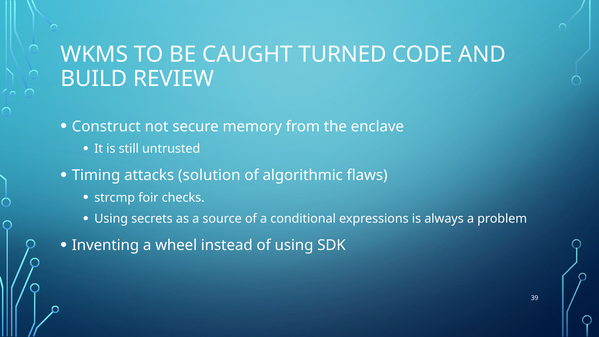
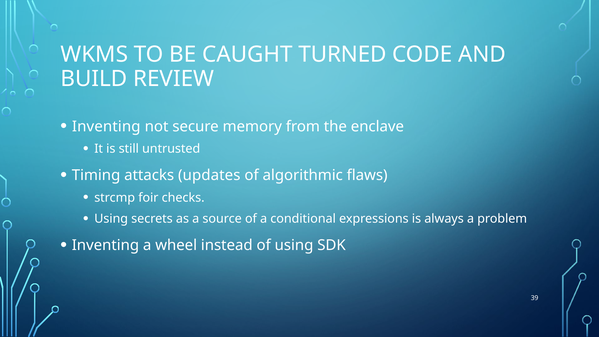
Construct at (106, 126): Construct -> Inventing
solution: solution -> updates
